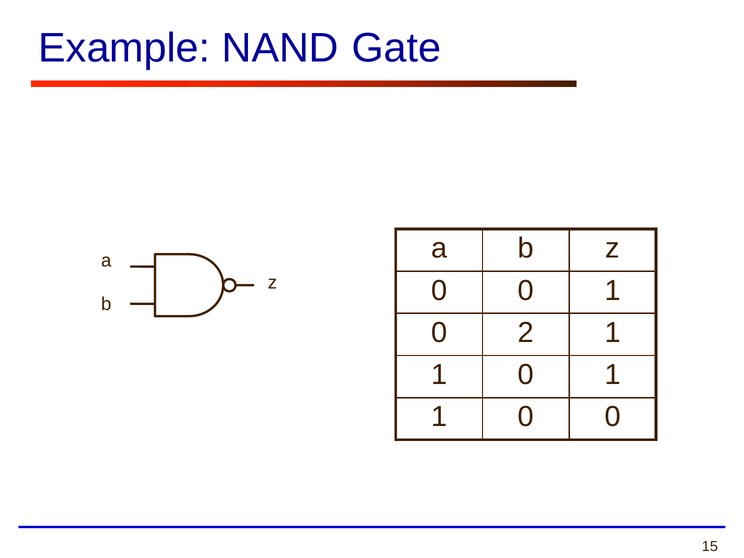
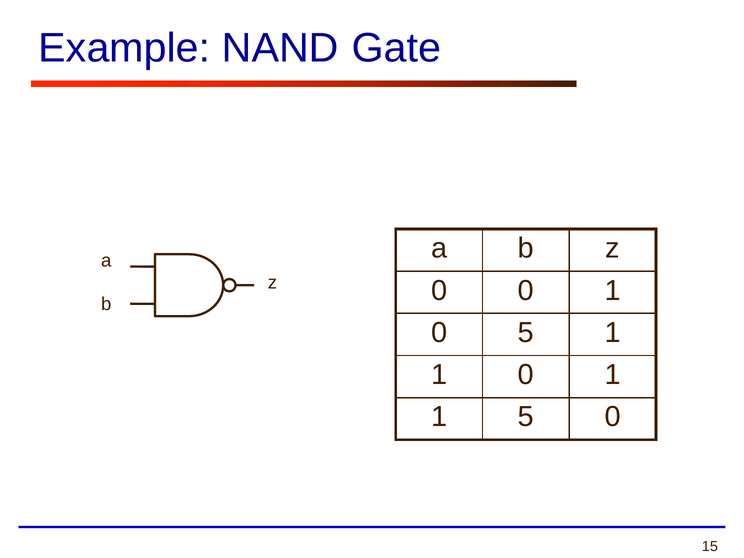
0 2: 2 -> 5
0 at (526, 417): 0 -> 5
